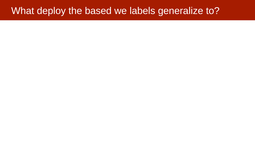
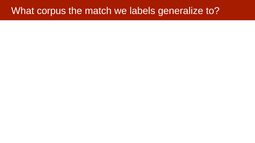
deploy: deploy -> corpus
based: based -> match
